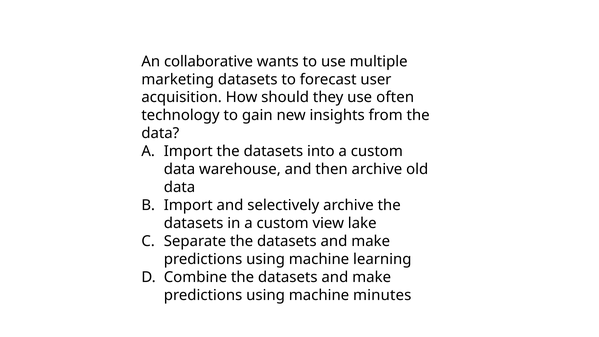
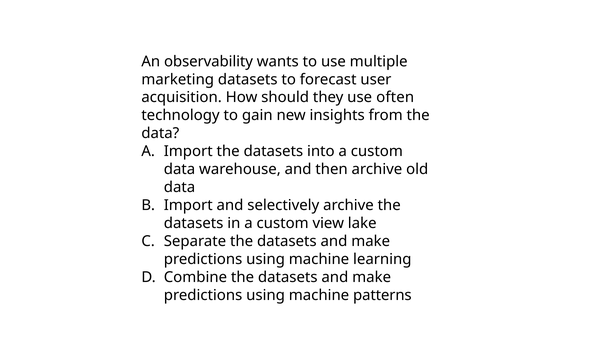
collaborative: collaborative -> observability
minutes: minutes -> patterns
